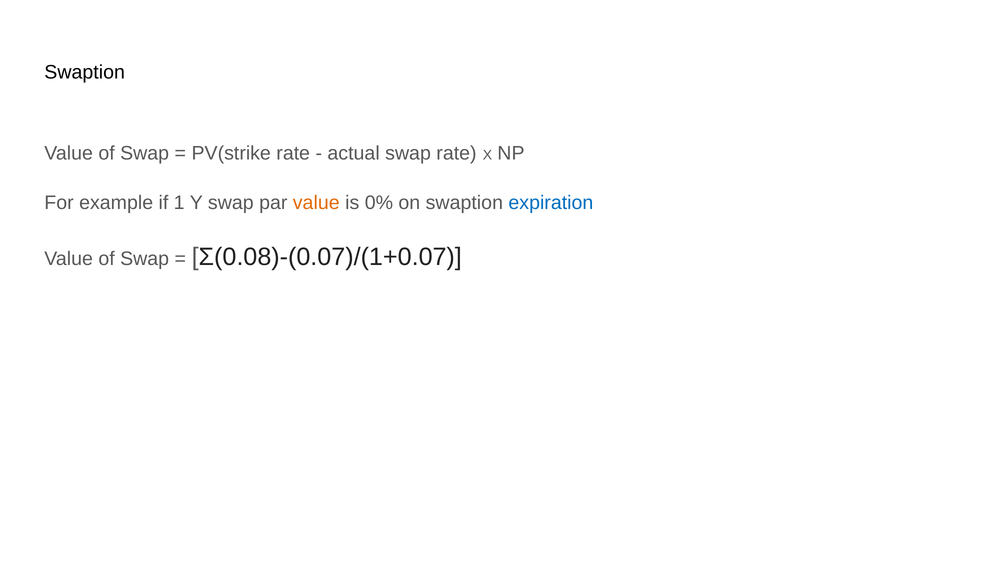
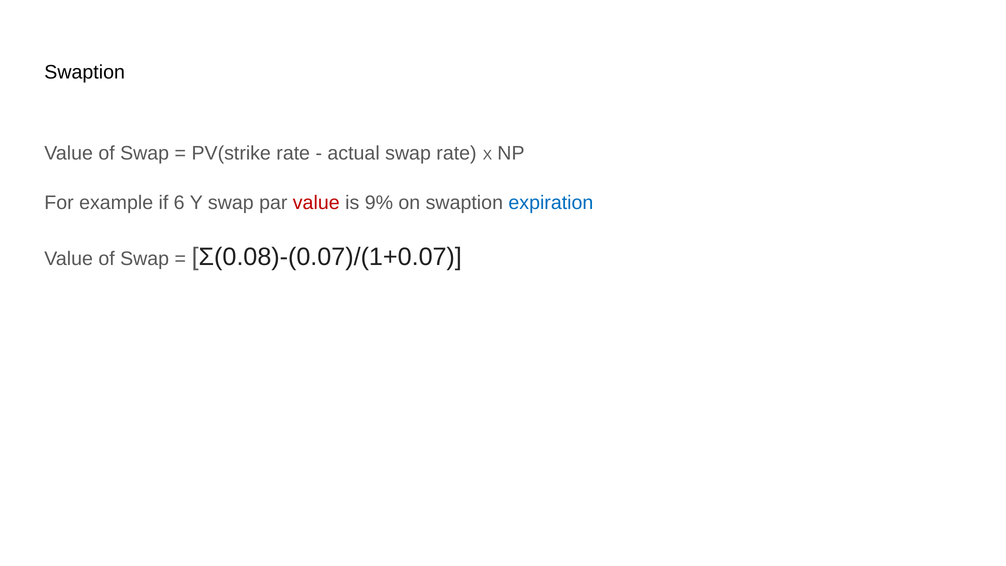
1: 1 -> 6
value at (316, 203) colour: orange -> red
0%: 0% -> 9%
